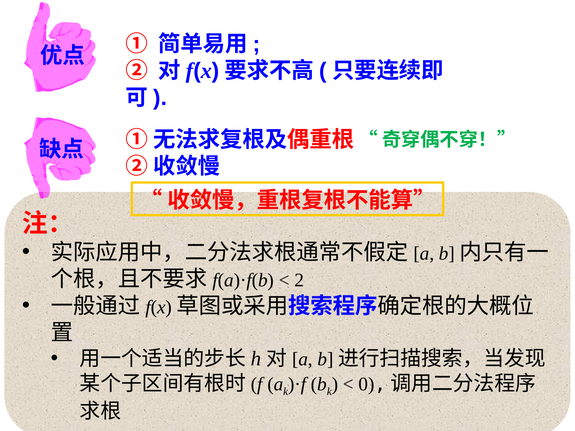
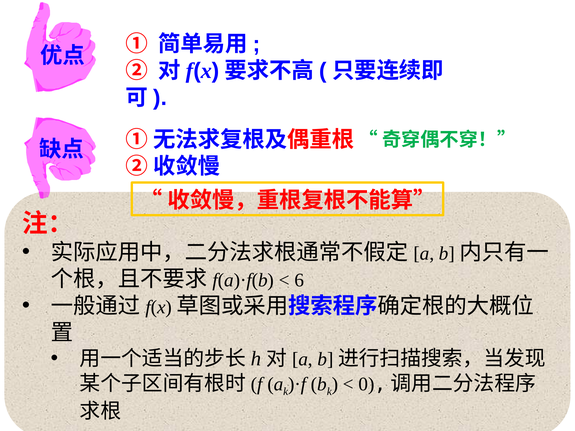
2: 2 -> 6
